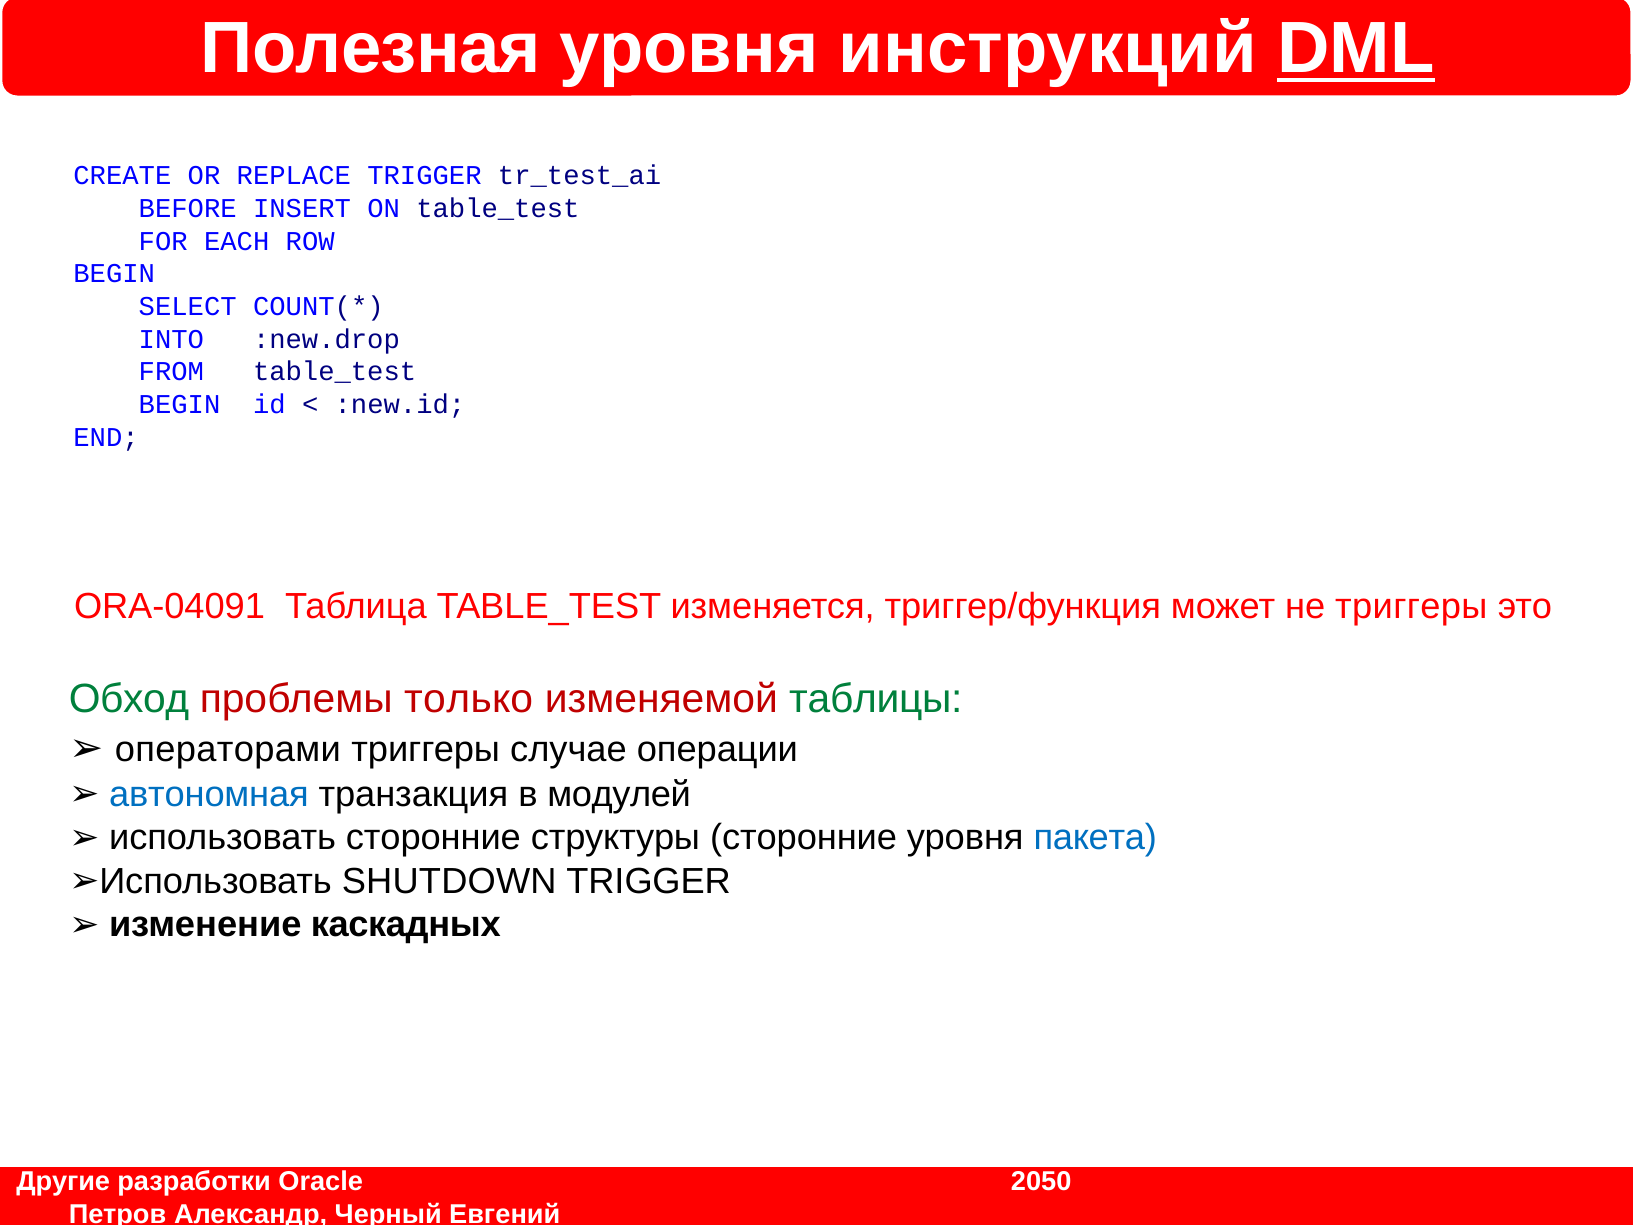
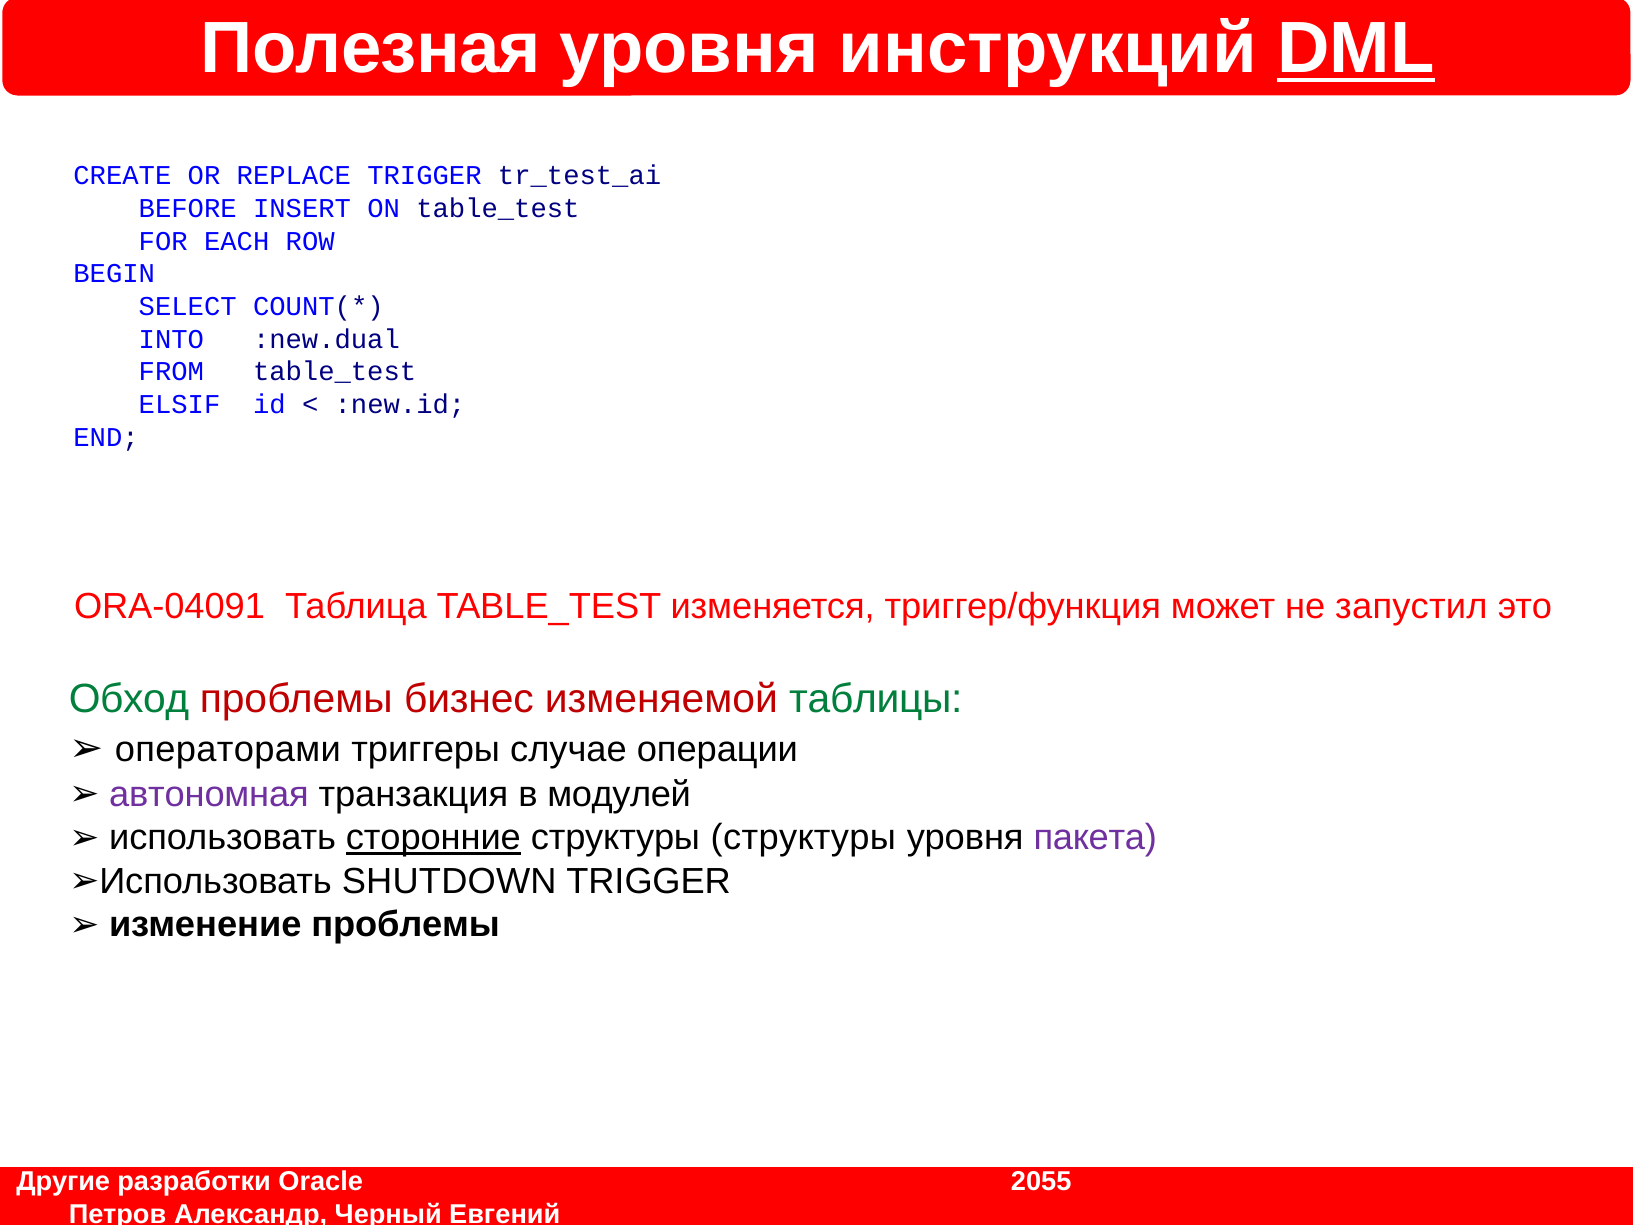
:new.drop: :new.drop -> :new.dual
BEGIN at (180, 404): BEGIN -> ELSIF
не триггеры: триггеры -> запустил
только: только -> бизнес
автономная colour: blue -> purple
сторонние at (433, 838) underline: none -> present
структуры сторонние: сторонние -> структуры
пакета colour: blue -> purple
изменение каскадных: каскадных -> проблемы
2050: 2050 -> 2055
